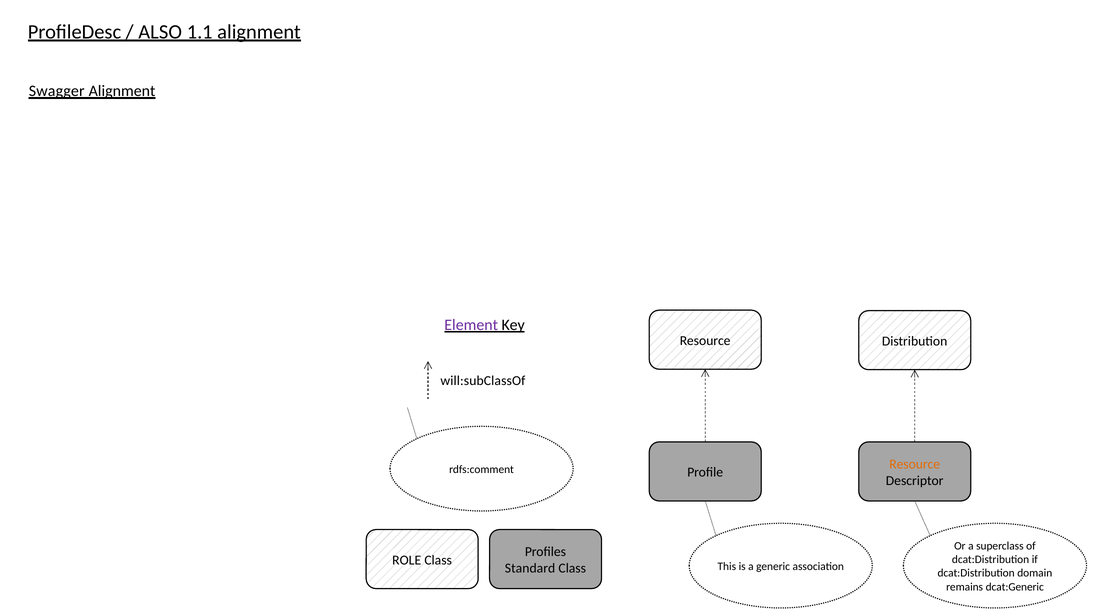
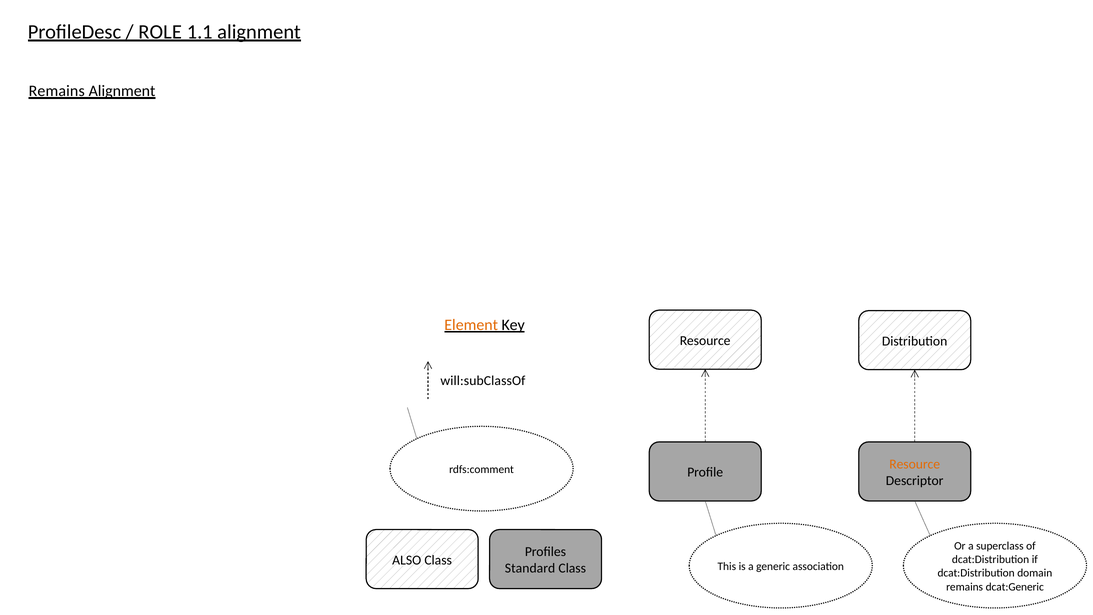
ALSO: ALSO -> ROLE
Swagger at (57, 91): Swagger -> Remains
Element colour: purple -> orange
ROLE: ROLE -> ALSO
